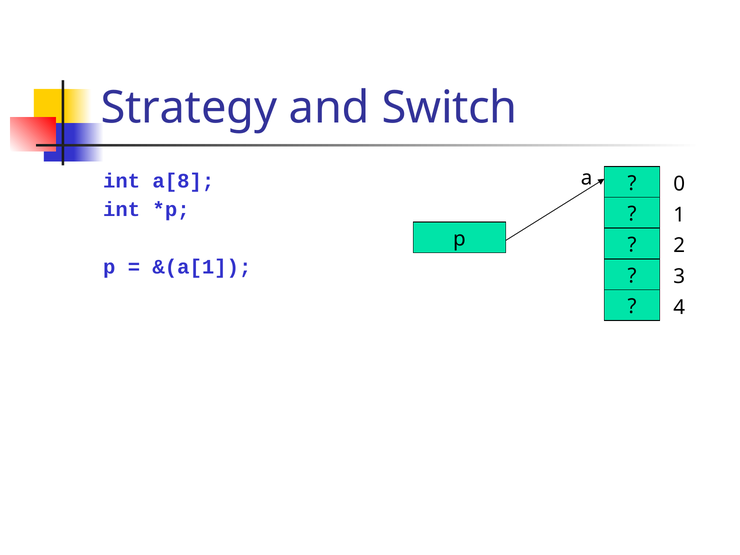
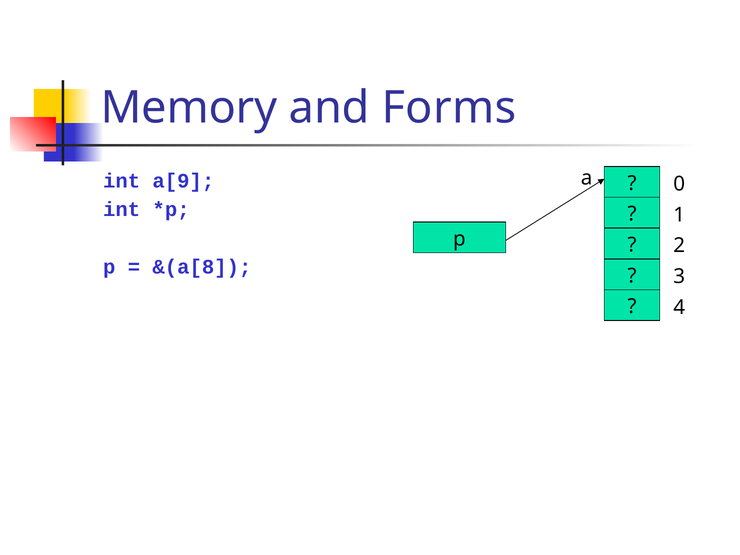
Strategy: Strategy -> Memory
Switch: Switch -> Forms
a[8: a[8 -> a[9
&(a[1: &(a[1 -> &(a[8
